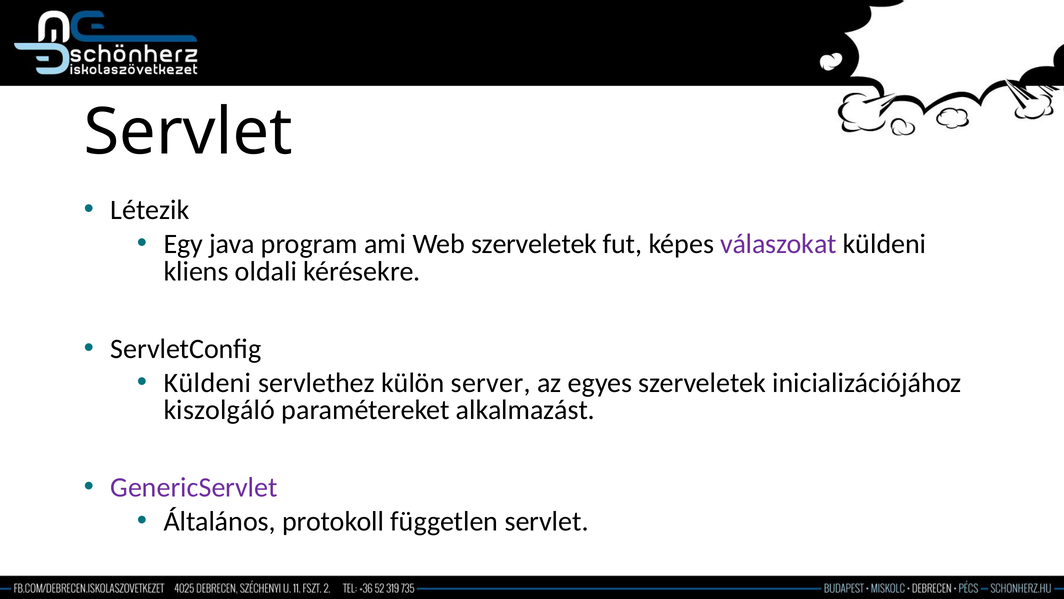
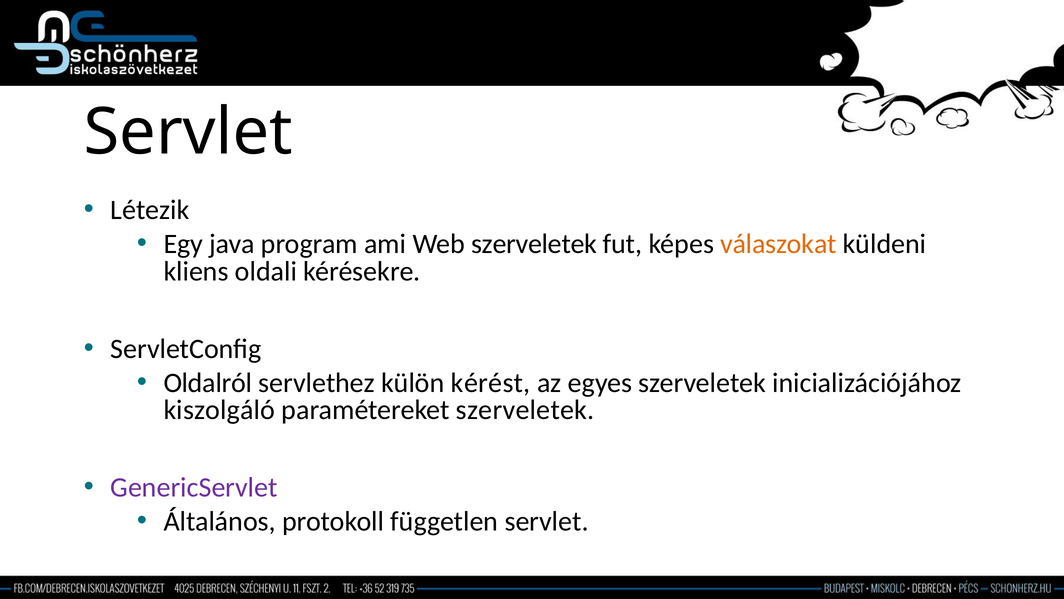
válaszokat colour: purple -> orange
Küldeni at (208, 382): Küldeni -> Oldalról
server: server -> kérést
paramétereket alkalmazást: alkalmazást -> szerveletek
